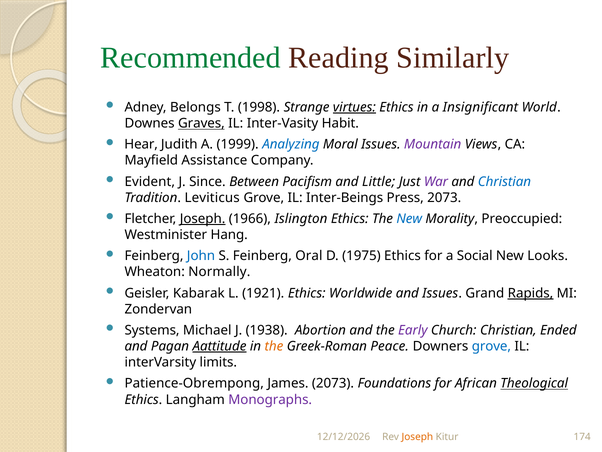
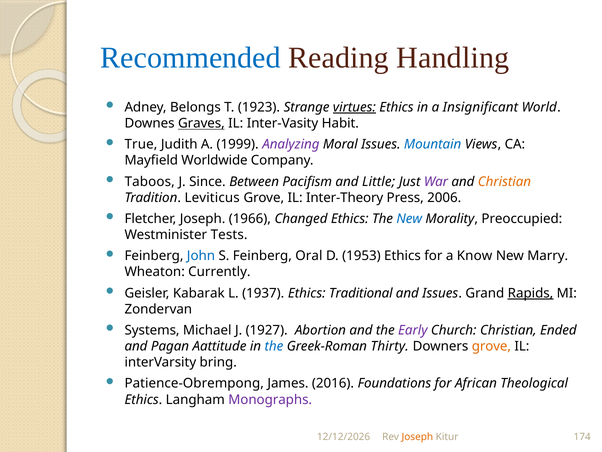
Recommended colour: green -> blue
Similarly: Similarly -> Handling
1998: 1998 -> 1923
Hear: Hear -> True
Analyzing colour: blue -> purple
Mountain colour: purple -> blue
Assistance: Assistance -> Worldwide
Evident: Evident -> Taboos
Christian at (504, 181) colour: blue -> orange
Inter-Beings: Inter-Beings -> Inter-Theory
Press 2073: 2073 -> 2006
Joseph at (203, 219) underline: present -> none
Islington: Islington -> Changed
Hang: Hang -> Tests
1975: 1975 -> 1953
Social: Social -> Know
Looks: Looks -> Marry
Normally: Normally -> Currently
1921: 1921 -> 1937
Worldwide: Worldwide -> Traditional
1938: 1938 -> 1927
Aattitude underline: present -> none
the at (274, 346) colour: orange -> blue
Peace: Peace -> Thirty
grove at (491, 346) colour: blue -> orange
limits: limits -> bring
James 2073: 2073 -> 2016
Theological underline: present -> none
